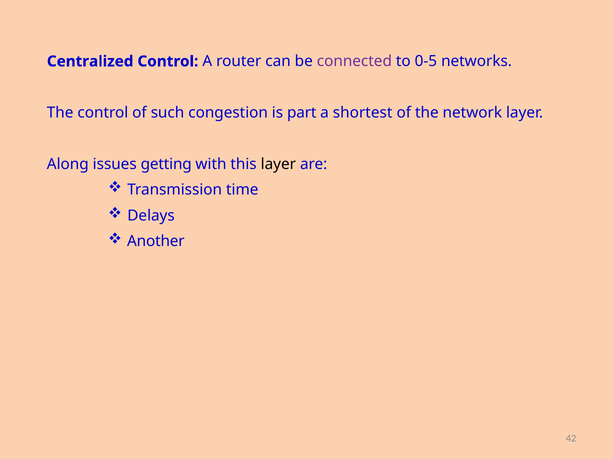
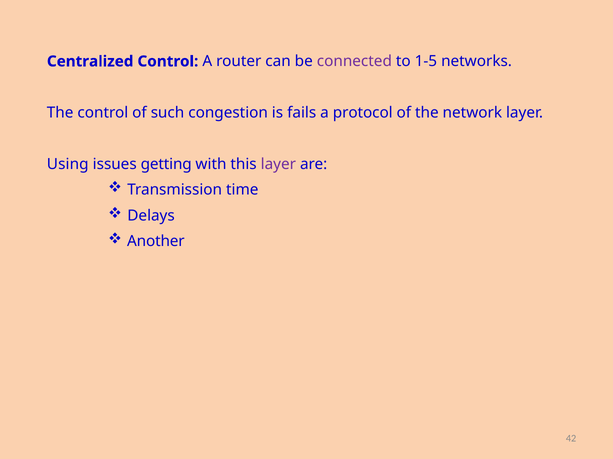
0-5: 0-5 -> 1-5
part: part -> fails
shortest: shortest -> protocol
Along: Along -> Using
layer at (278, 164) colour: black -> purple
